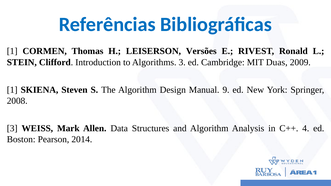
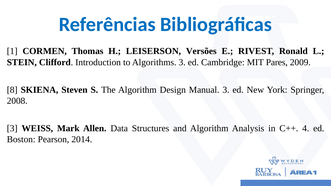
Duas: Duas -> Pares
1 at (12, 90): 1 -> 8
Manual 9: 9 -> 3
